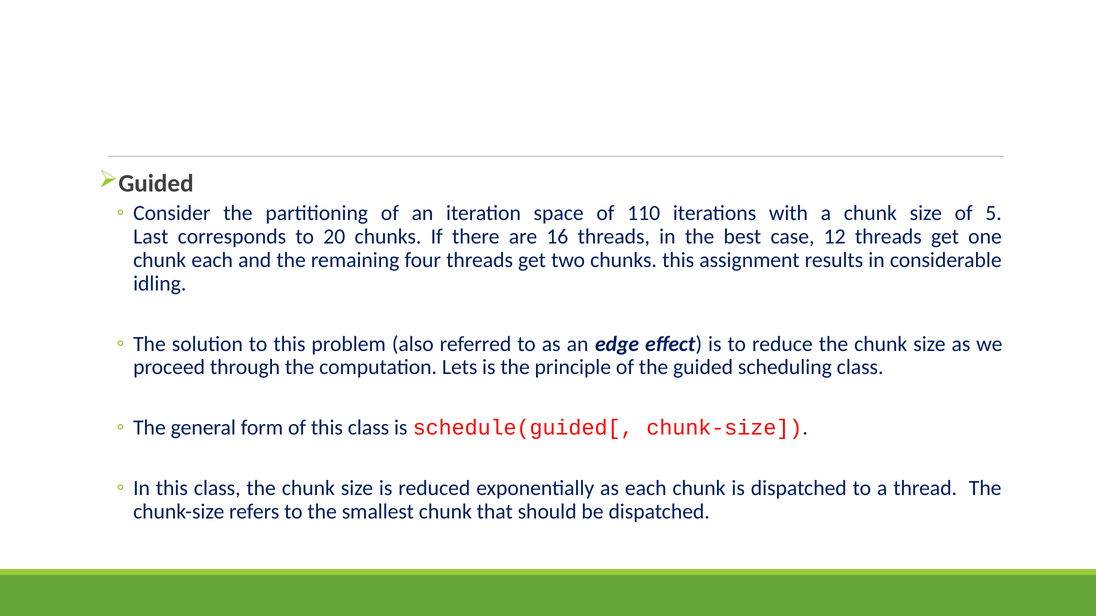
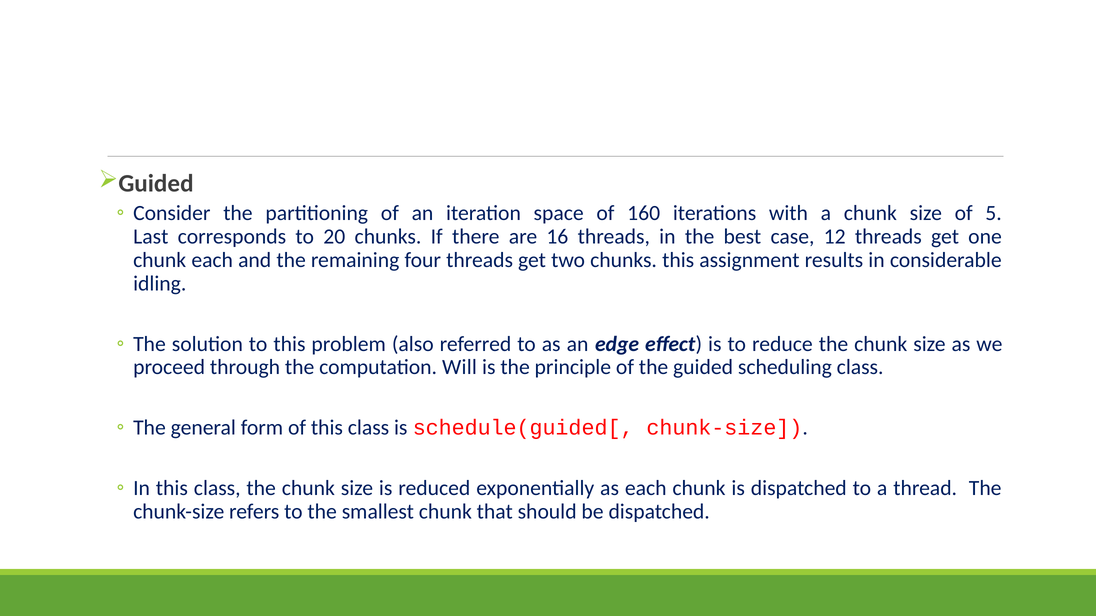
110: 110 -> 160
Lets: Lets -> Will
